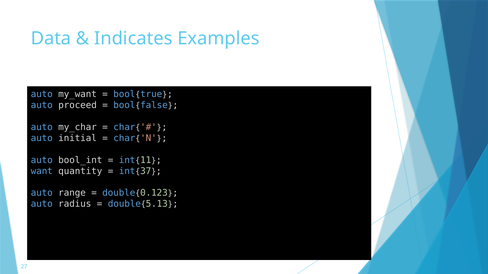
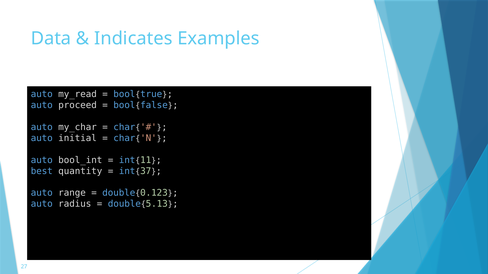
my_want: my_want -> my_read
want: want -> best
